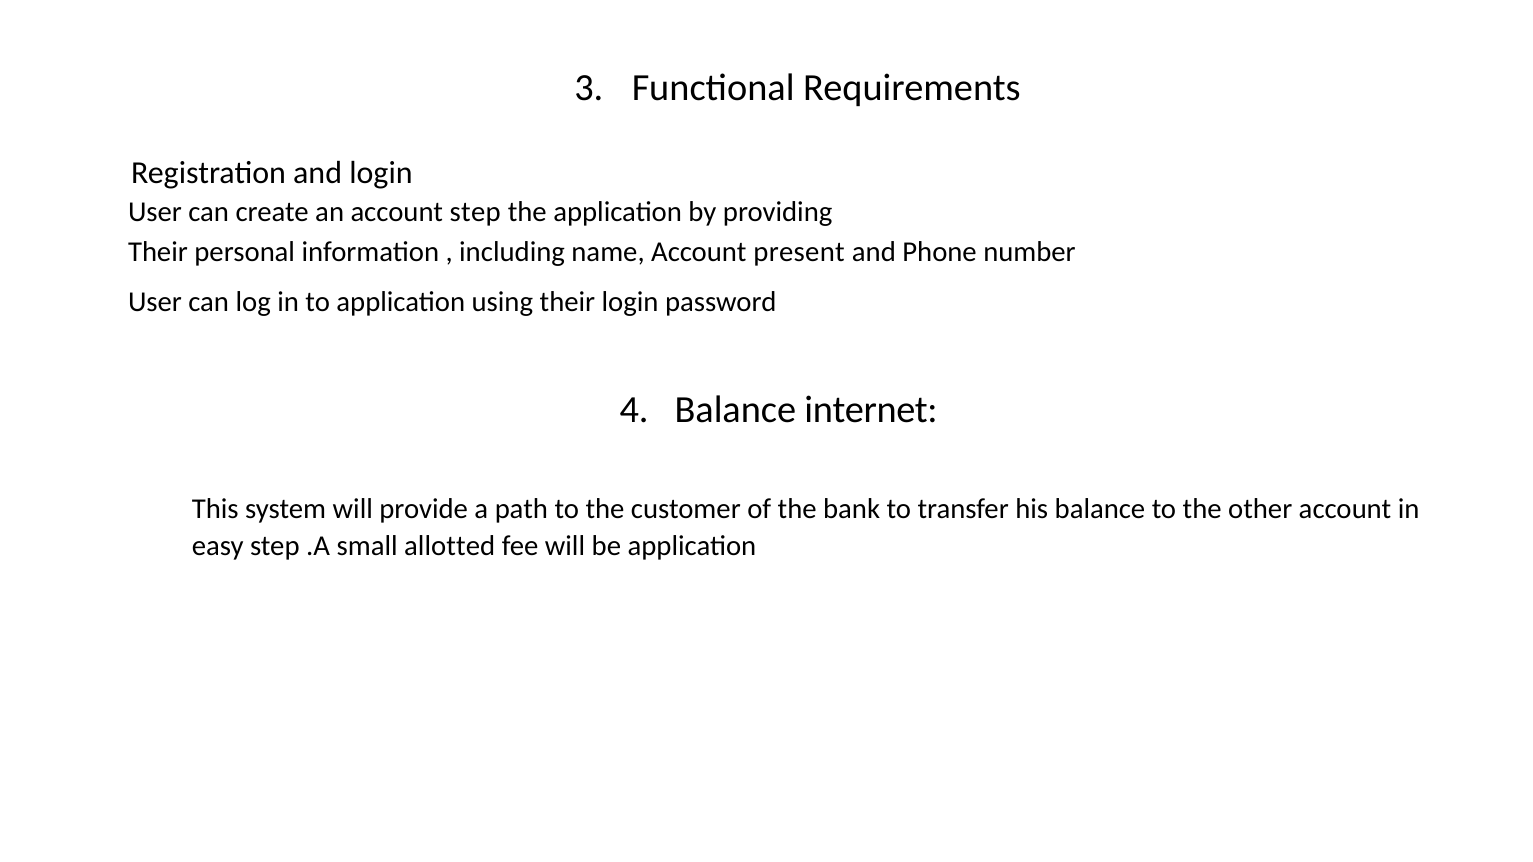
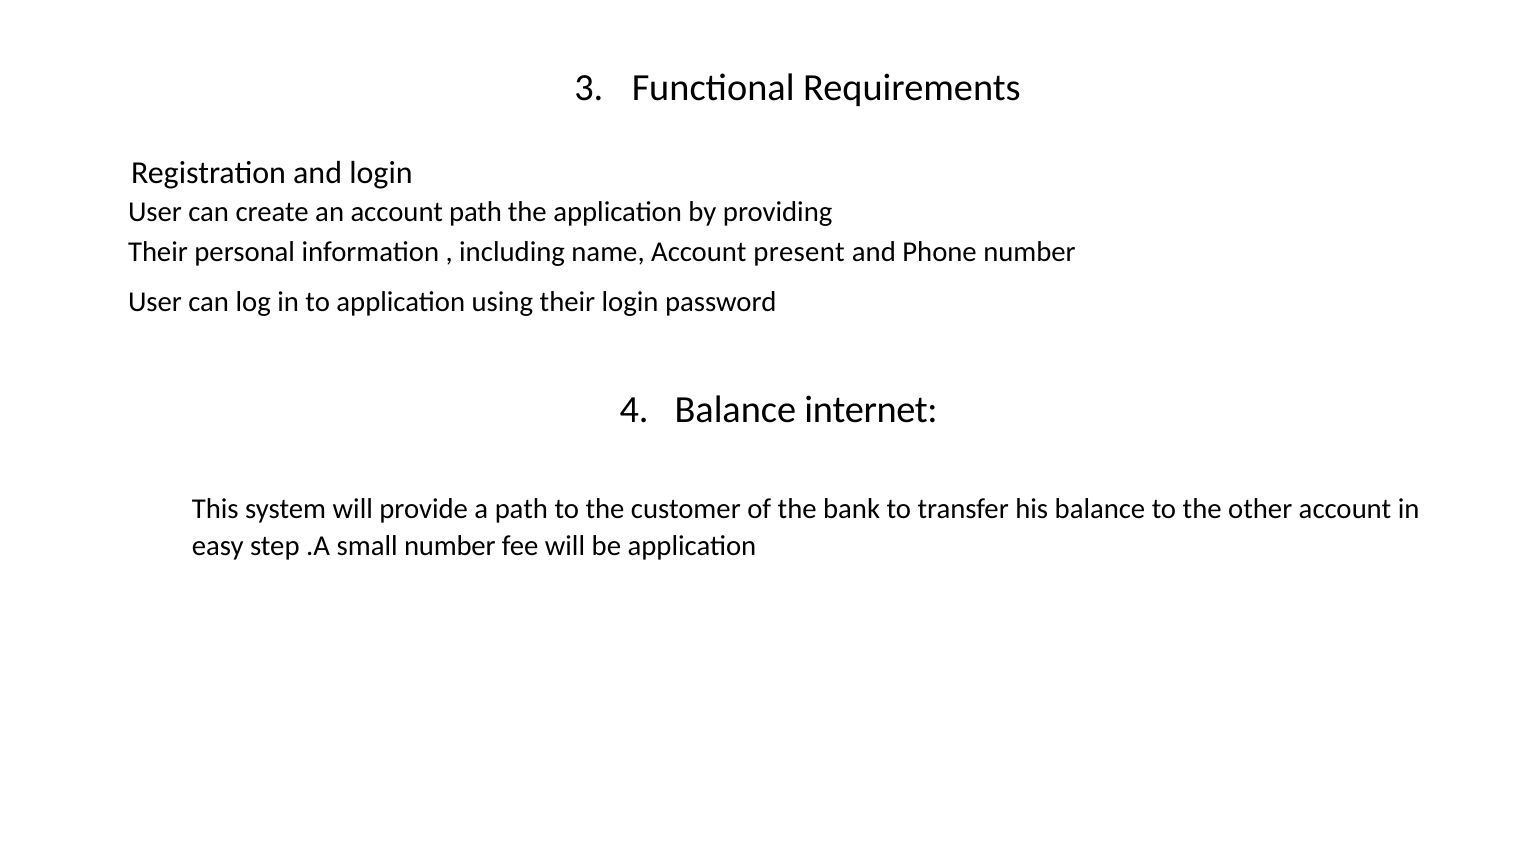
account step: step -> path
small allotted: allotted -> number
